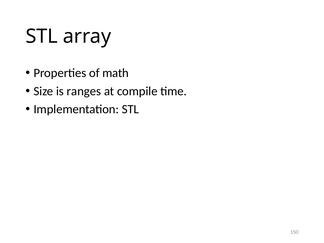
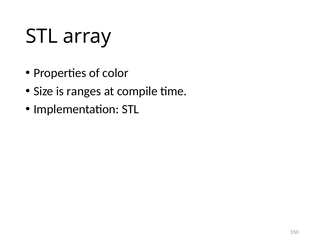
math: math -> color
